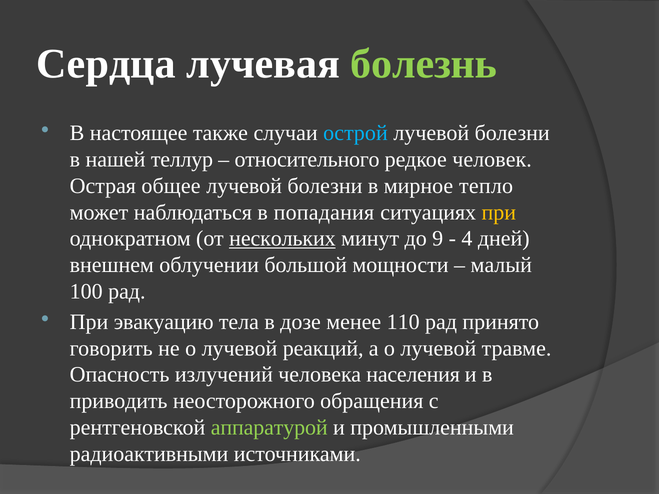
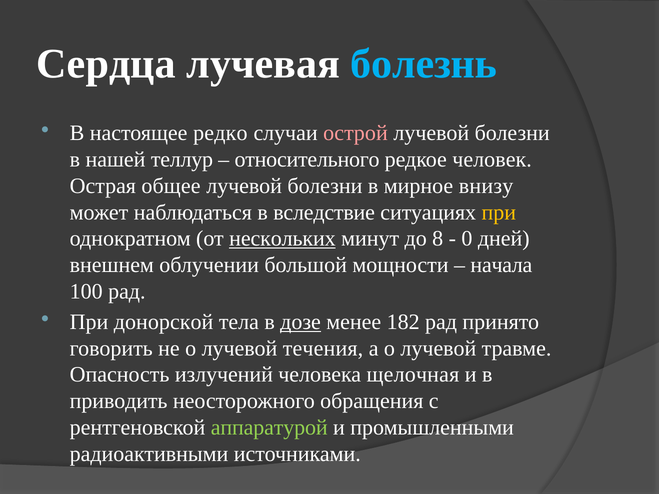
болезнь colour: light green -> light blue
также: также -> редко
острой colour: light blue -> pink
тепло: тепло -> внизу
попадания: попадания -> вследствие
9: 9 -> 8
4: 4 -> 0
малый: малый -> начала
эвакуацию: эвакуацию -> донорской
дозе underline: none -> present
110: 110 -> 182
реакций: реакций -> течения
населения: населения -> щелочная
